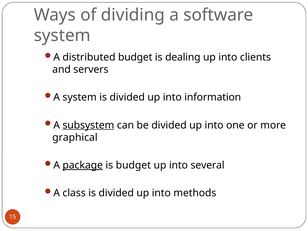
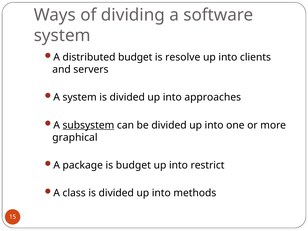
dealing: dealing -> resolve
information: information -> approaches
package underline: present -> none
several: several -> restrict
